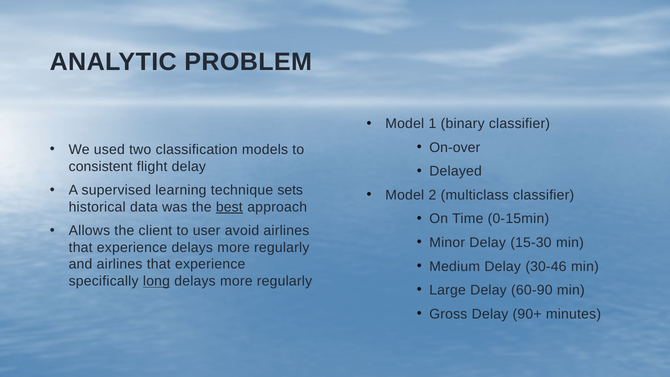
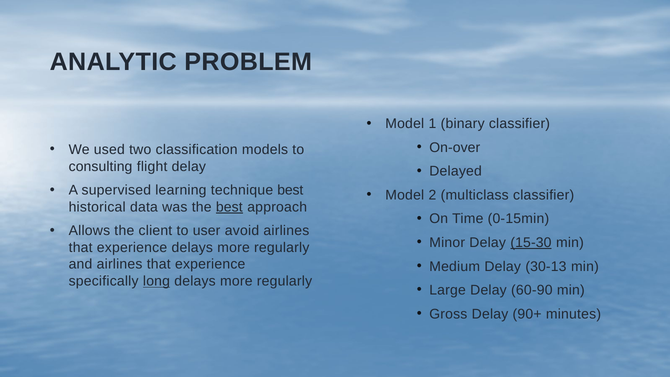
consistent: consistent -> consulting
technique sets: sets -> best
15-30 underline: none -> present
30-46: 30-46 -> 30-13
